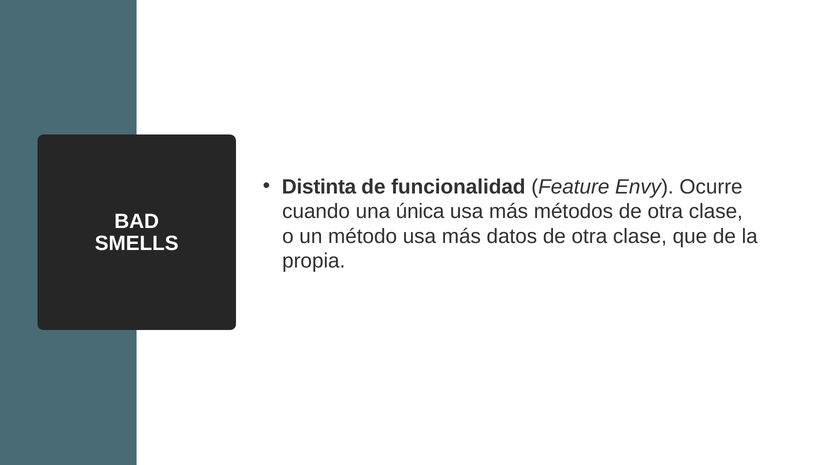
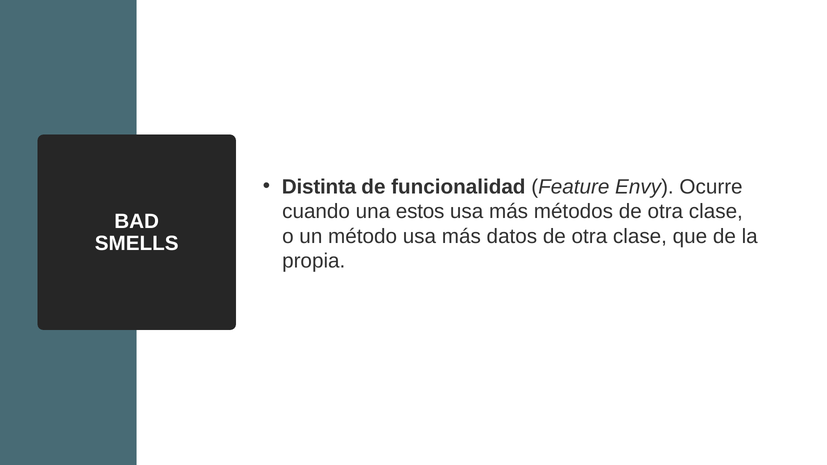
única: única -> estos
